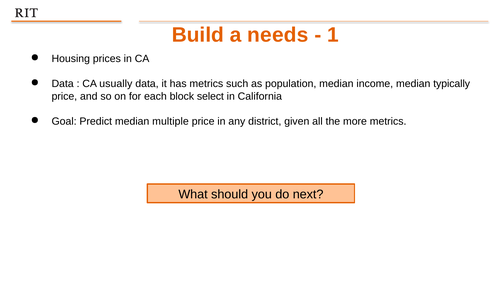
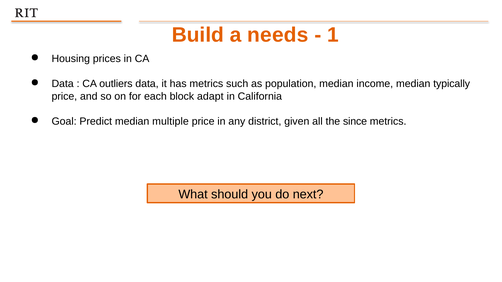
usually: usually -> outliers
select: select -> adapt
more: more -> since
